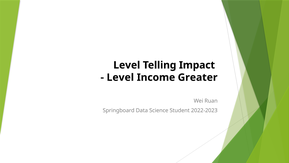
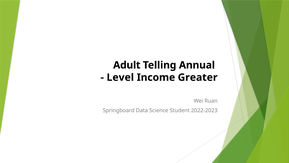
Level at (127, 65): Level -> Adult
Impact: Impact -> Annual
